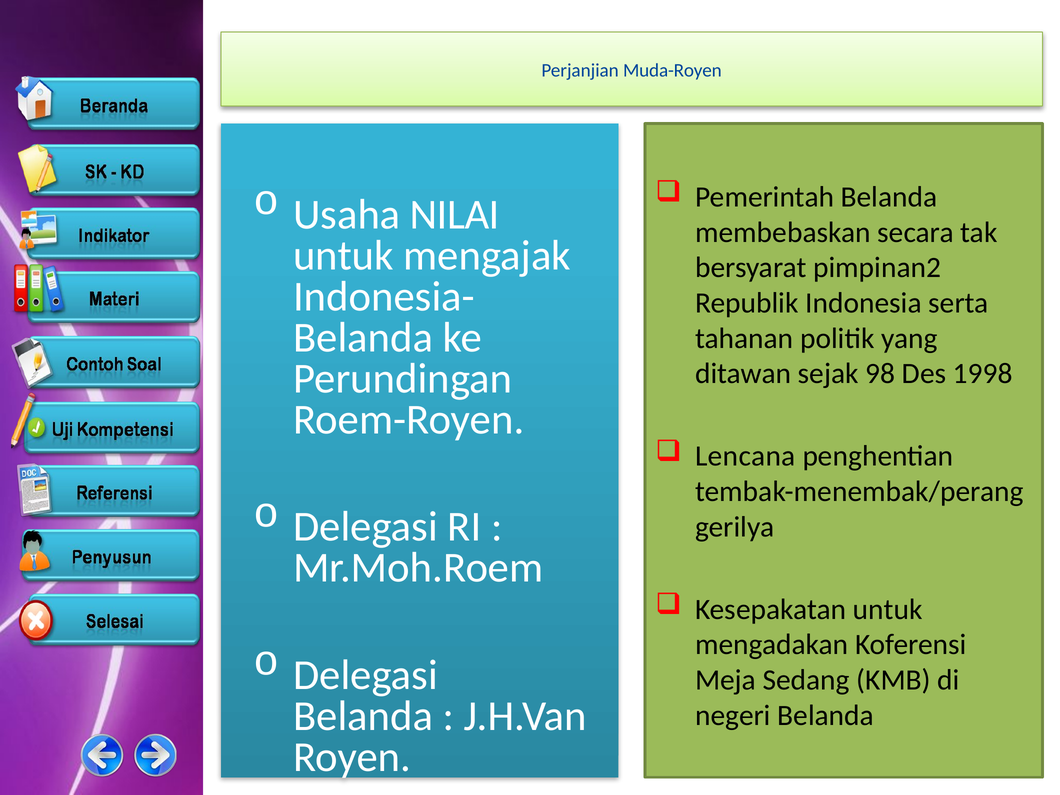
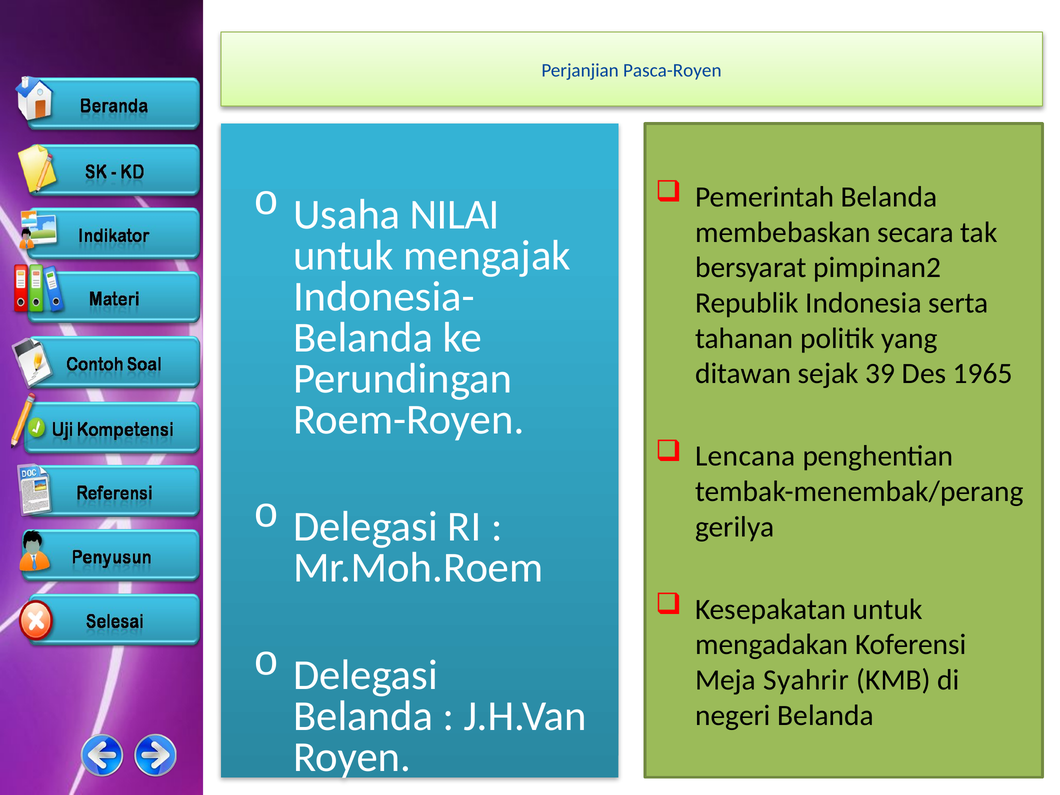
Muda-Royen: Muda-Royen -> Pasca-Royen
98: 98 -> 39
1998: 1998 -> 1965
Sedang: Sedang -> Syahrir
